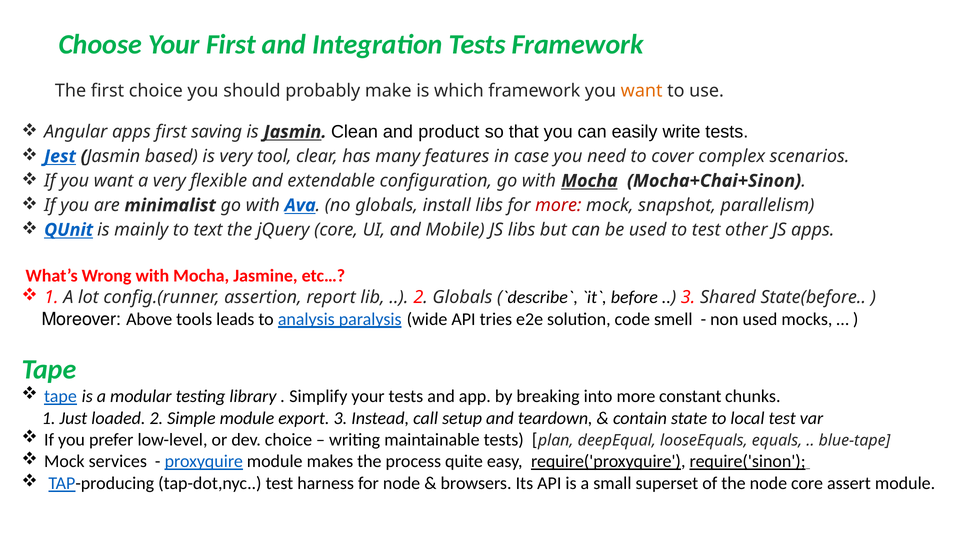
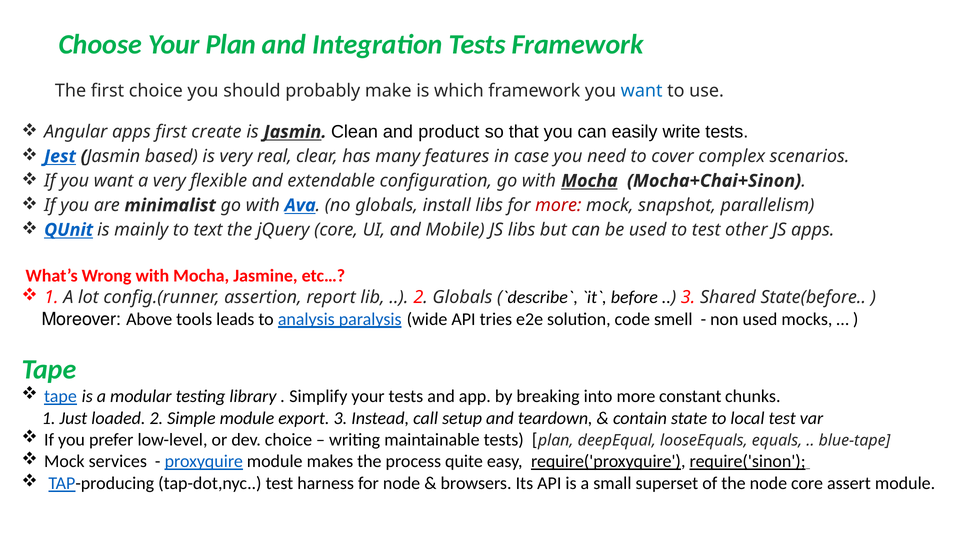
Your First: First -> Plan
want at (642, 91) colour: orange -> blue
saving: saving -> create
tool: tool -> real
